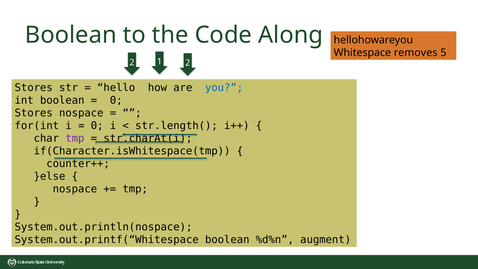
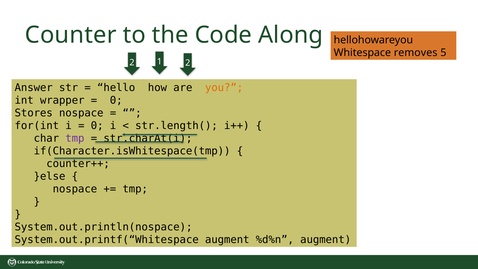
Boolean at (71, 35): Boolean -> Counter
Stores at (34, 88): Stores -> Answer
you colour: blue -> orange
int boolean: boolean -> wrapper
System.out.printf(“Whitespace boolean: boolean -> augment
